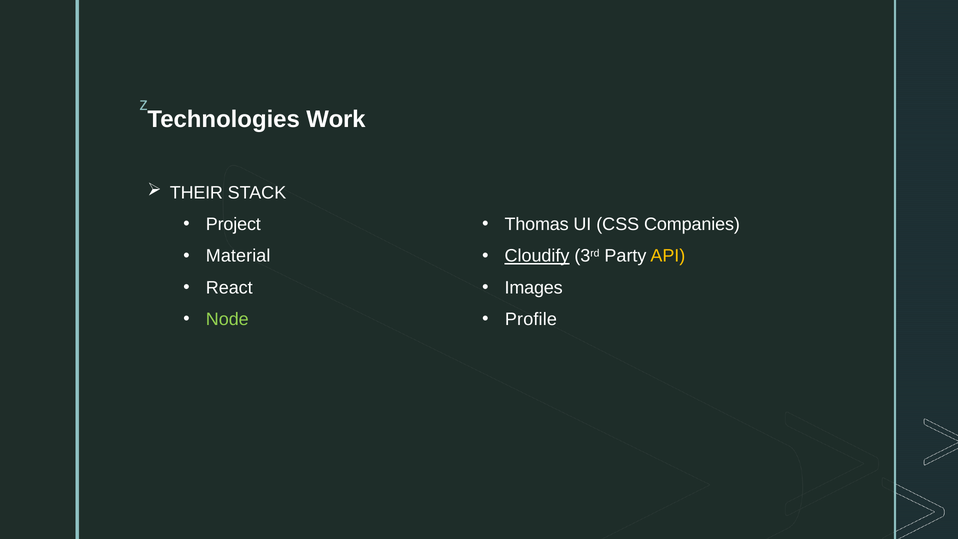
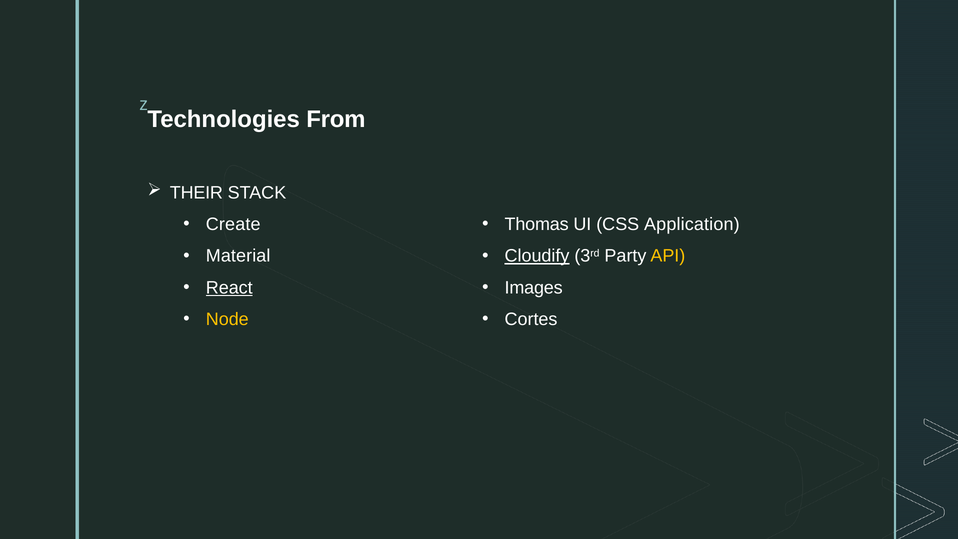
Work: Work -> From
Project: Project -> Create
Companies: Companies -> Application
React underline: none -> present
Node colour: light green -> yellow
Profile: Profile -> Cortes
